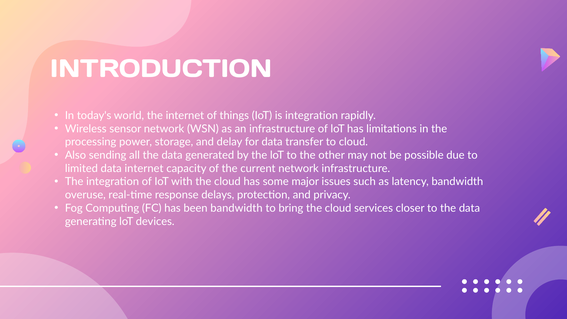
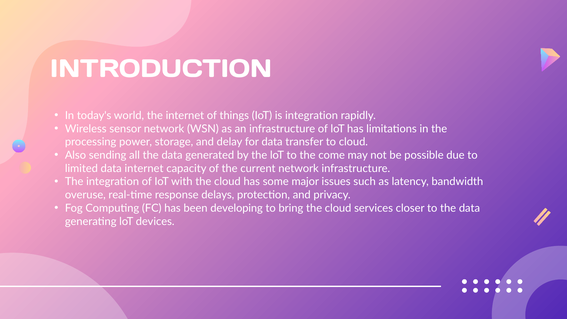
other: other -> come
been bandwidth: bandwidth -> developing
